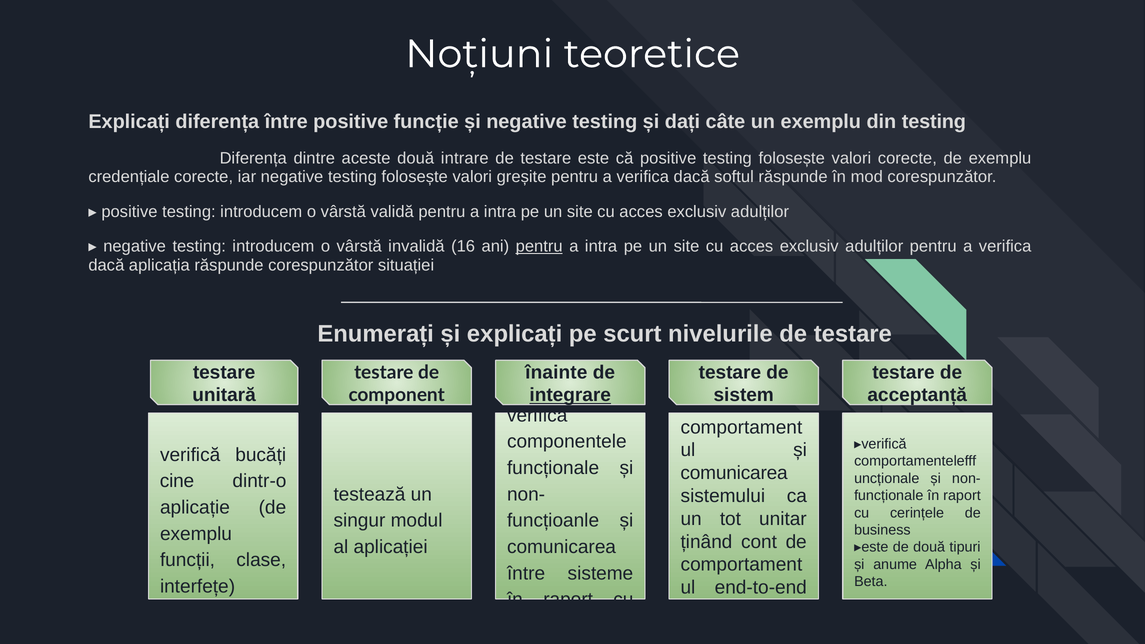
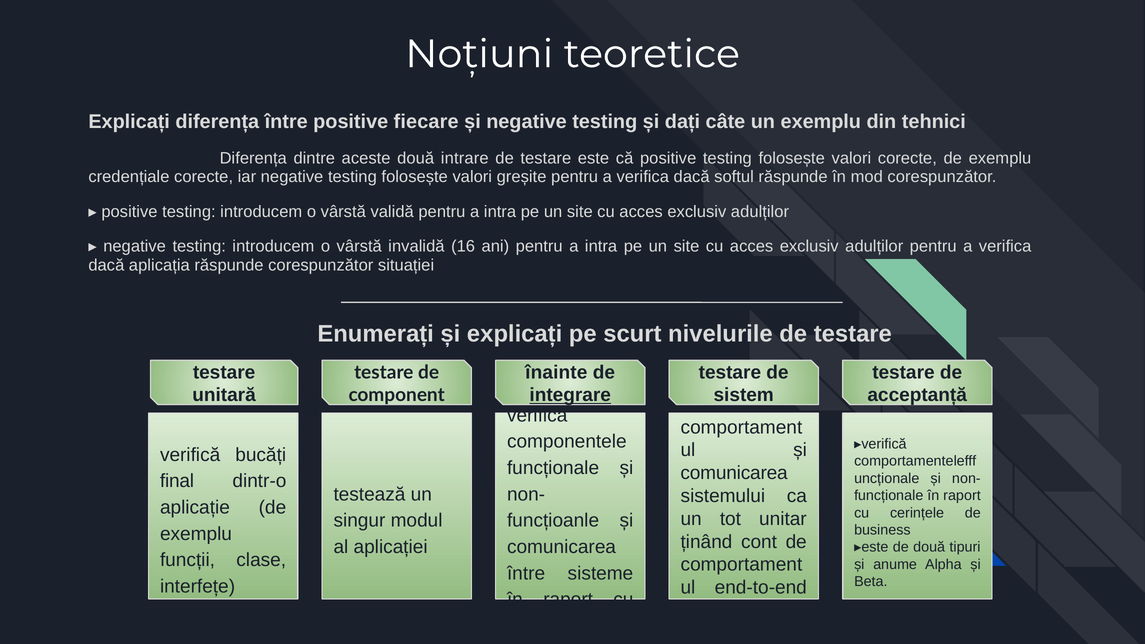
funcție: funcție -> fiecare
din testing: testing -> tehnici
pentru at (539, 246) underline: present -> none
cine: cine -> final
